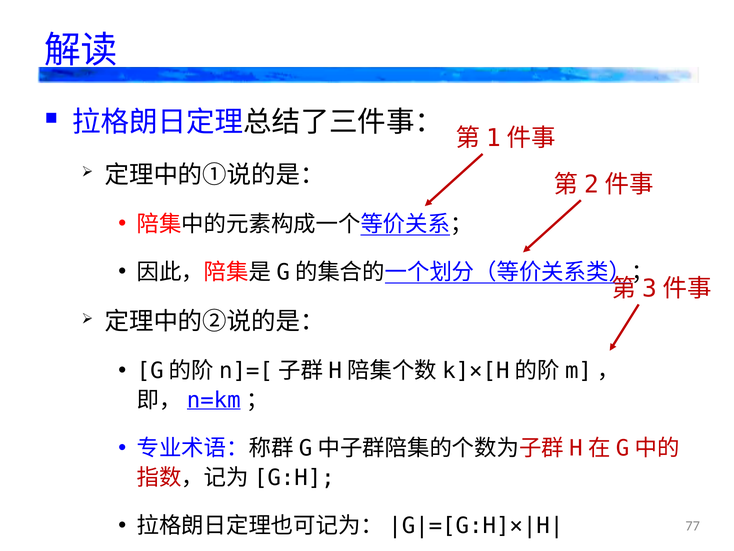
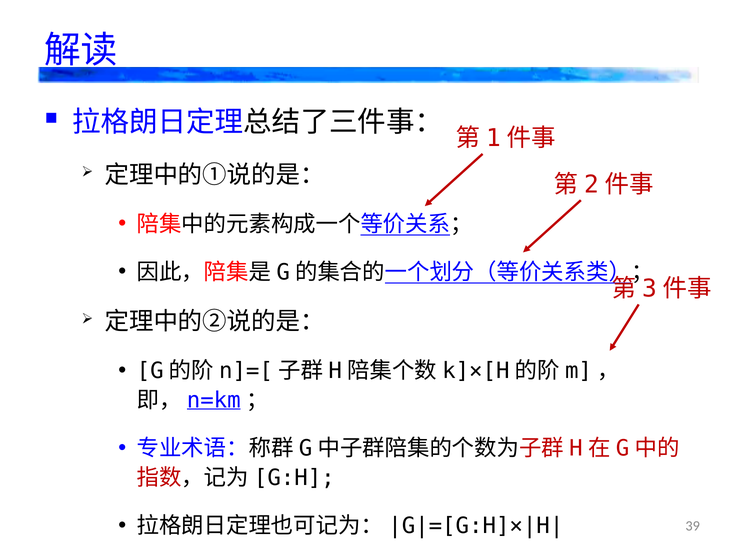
77: 77 -> 39
